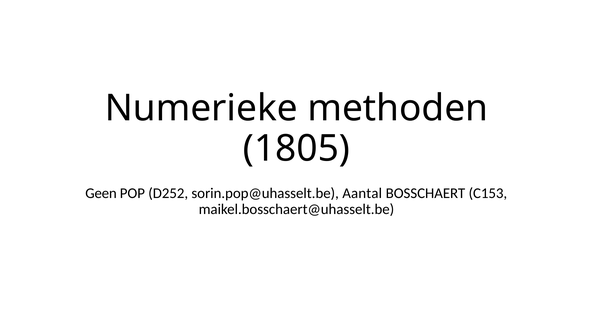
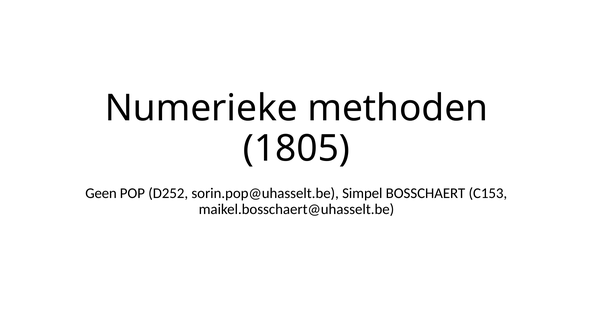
Aantal: Aantal -> Simpel
